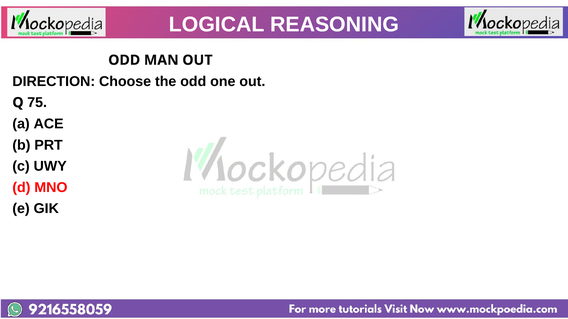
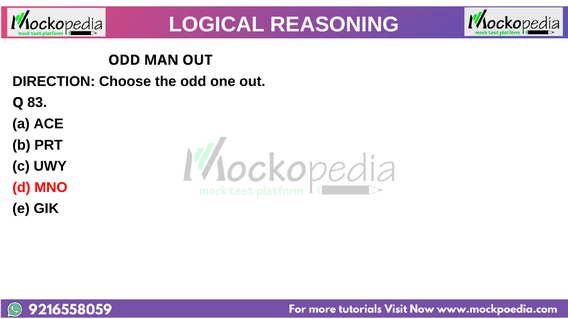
75: 75 -> 83
